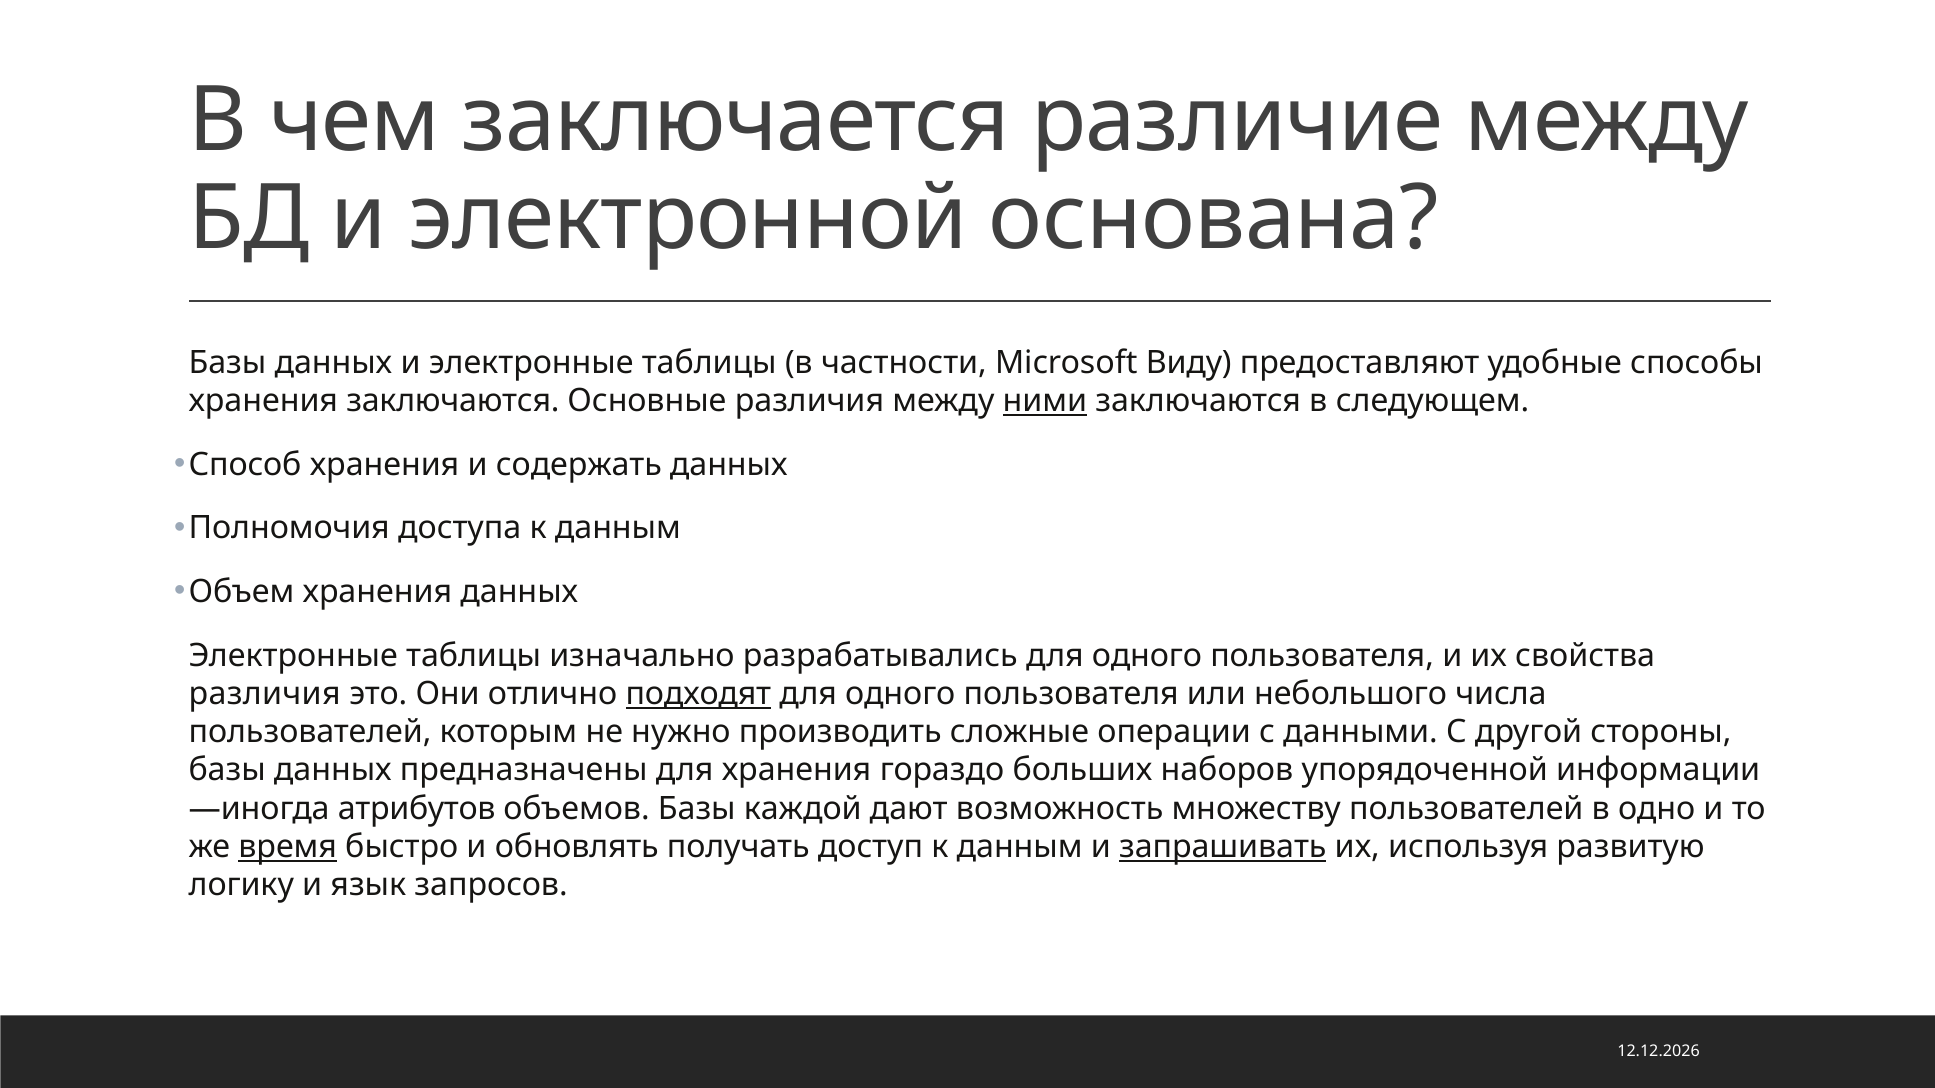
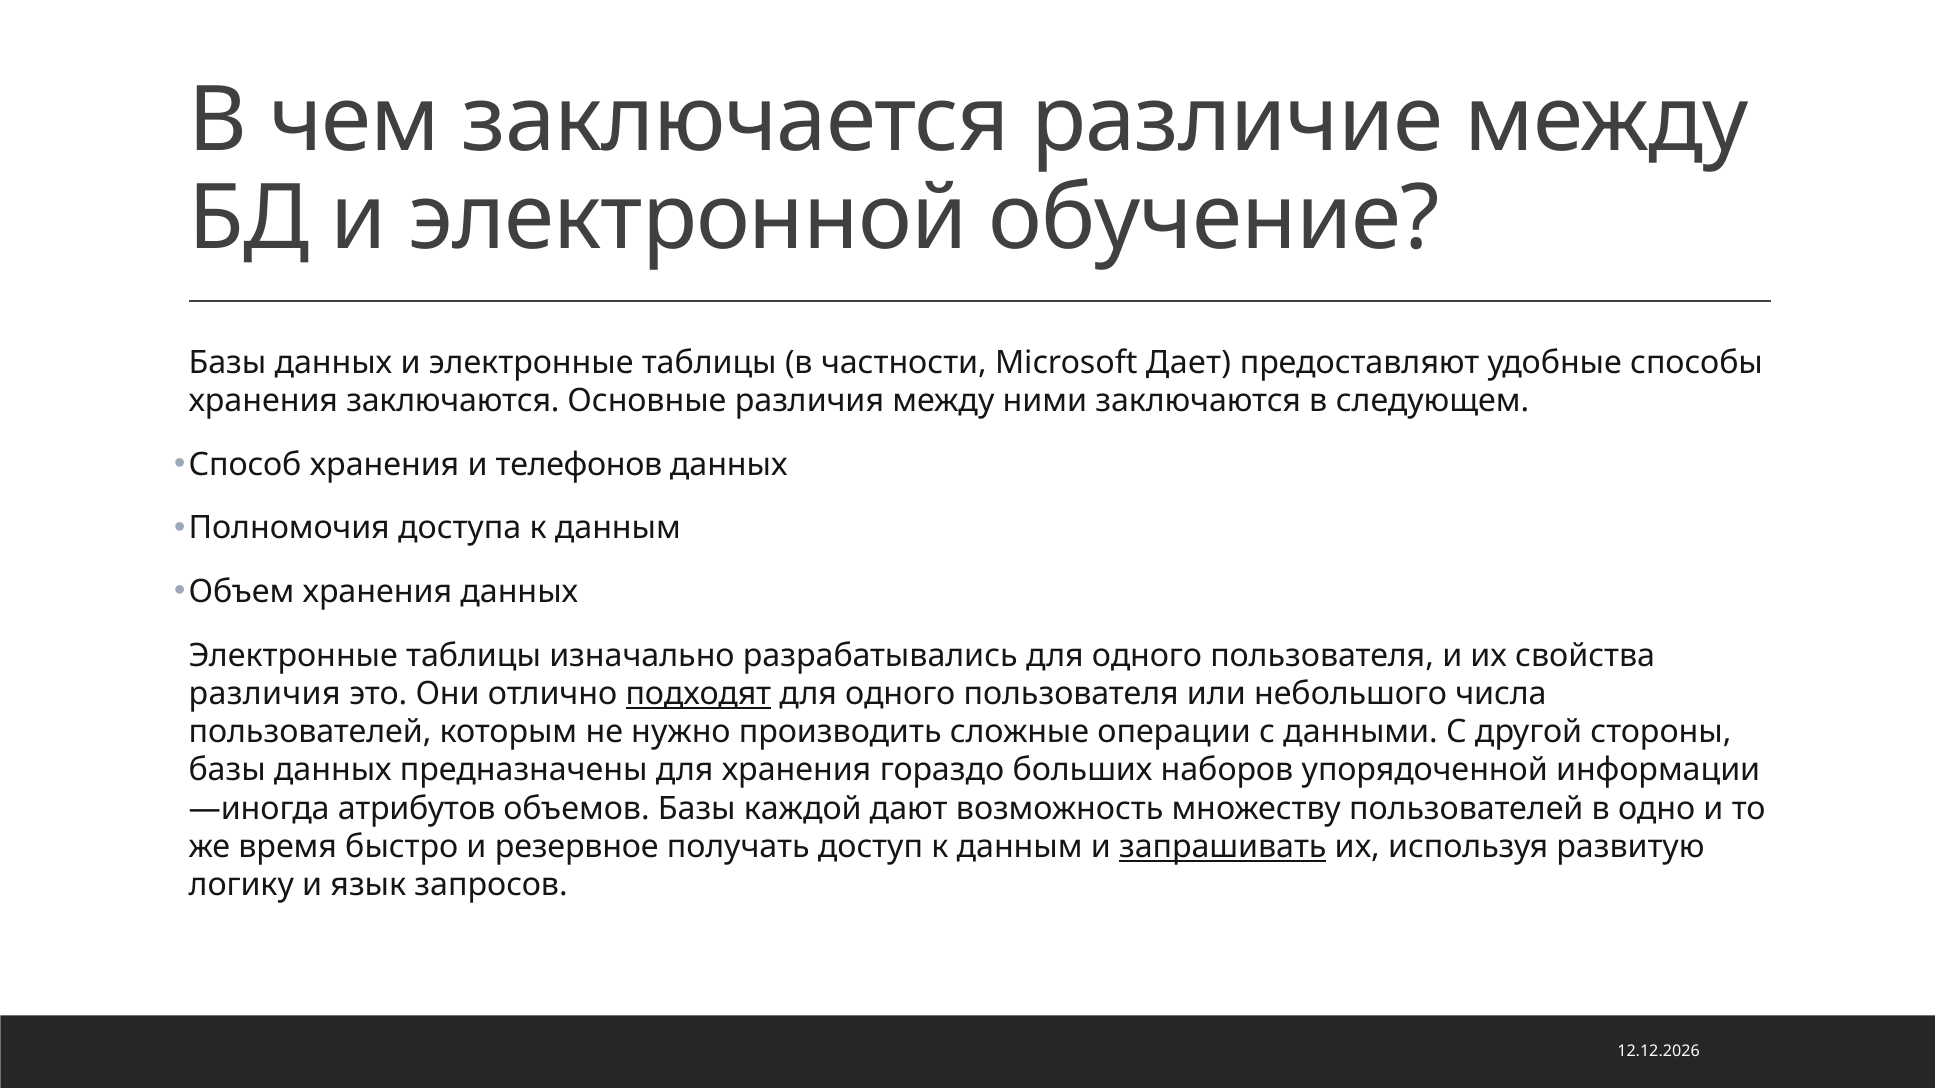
основана: основана -> обучение
Виду: Виду -> Дает
ними underline: present -> none
содержать: содержать -> телефонов
время underline: present -> none
обновлять: обновлять -> резервное
